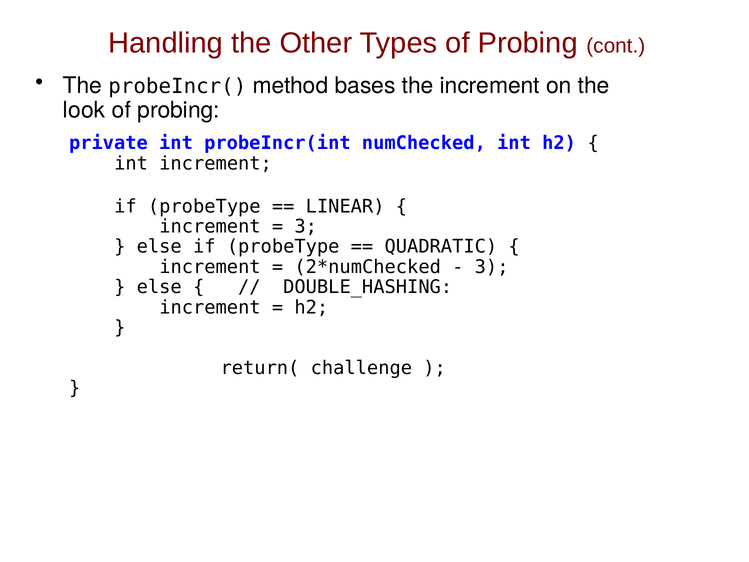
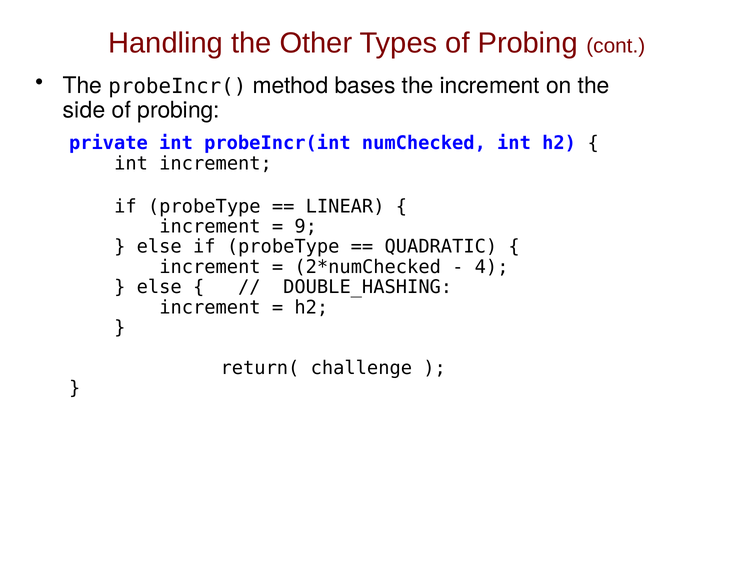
look: look -> side
3 at (306, 226): 3 -> 9
3 at (492, 267): 3 -> 4
